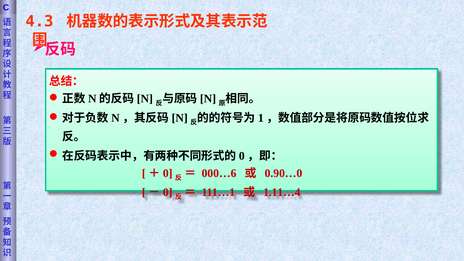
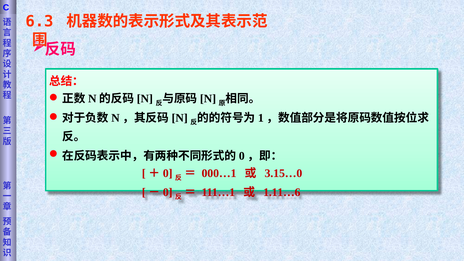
4.3: 4.3 -> 6.3
000…6: 000…6 -> 000…1
0.90…0: 0.90…0 -> 3.15…0
1.11…4: 1.11…4 -> 1.11…6
